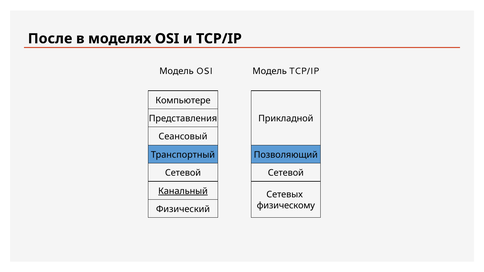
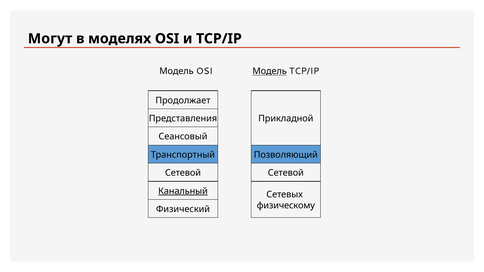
После: После -> Могут
Модель at (270, 71) underline: none -> present
Компьютере: Компьютере -> Продолжает
